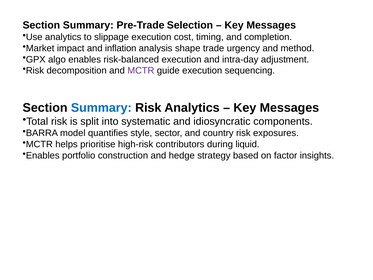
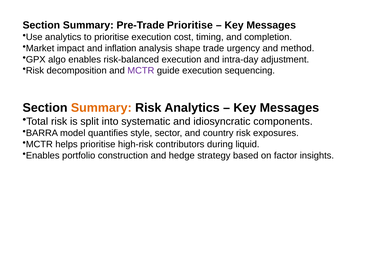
Pre-Trade Selection: Selection -> Prioritise
to slippage: slippage -> prioritise
Summary at (101, 108) colour: blue -> orange
